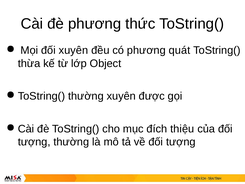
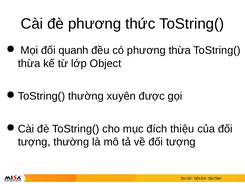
đối xuyên: xuyên -> quanh
phương quát: quát -> thừa
